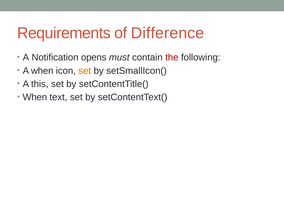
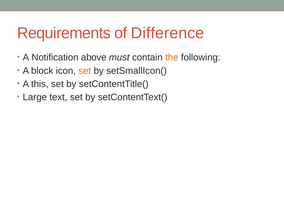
opens: opens -> above
the colour: red -> orange
A when: when -> block
When at (35, 97): When -> Large
